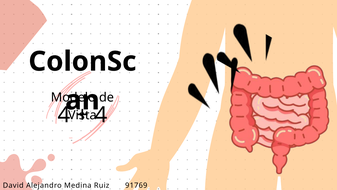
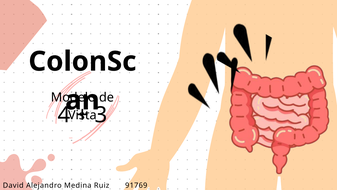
4 at (101, 115): 4 -> 3
